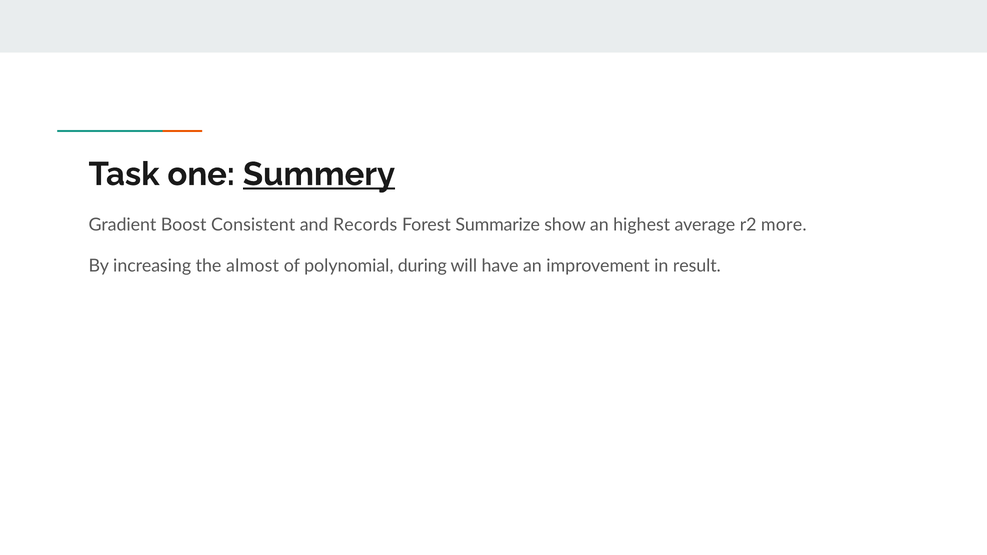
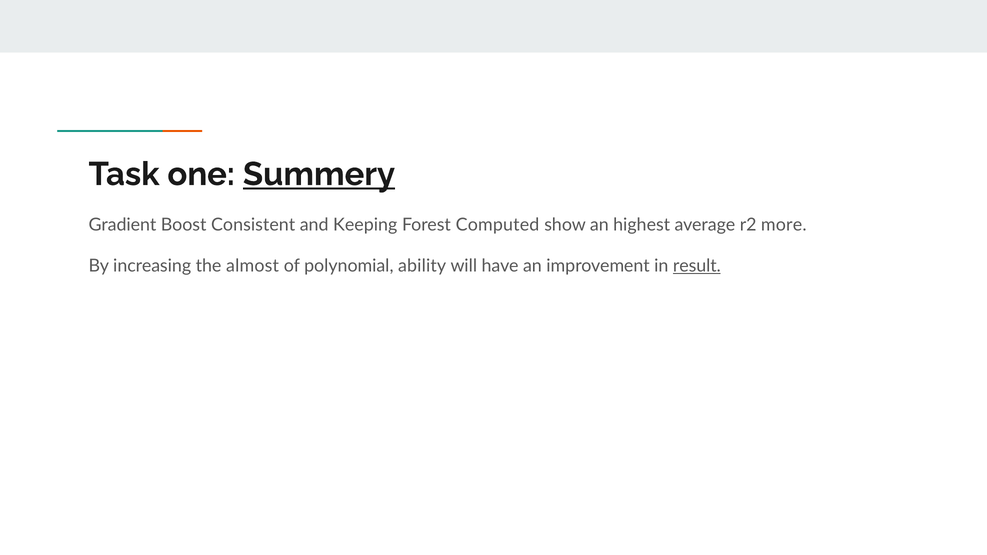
Records: Records -> Keeping
Summarize: Summarize -> Computed
during: during -> ability
result underline: none -> present
